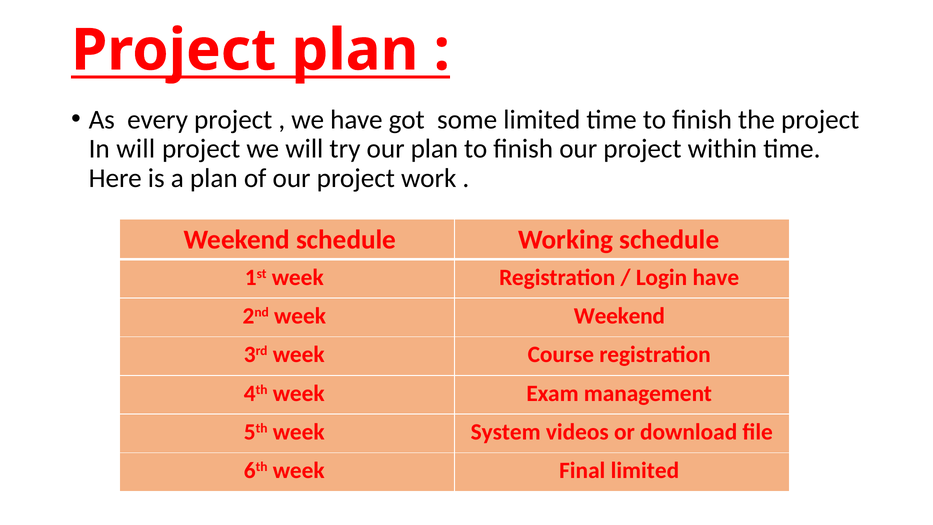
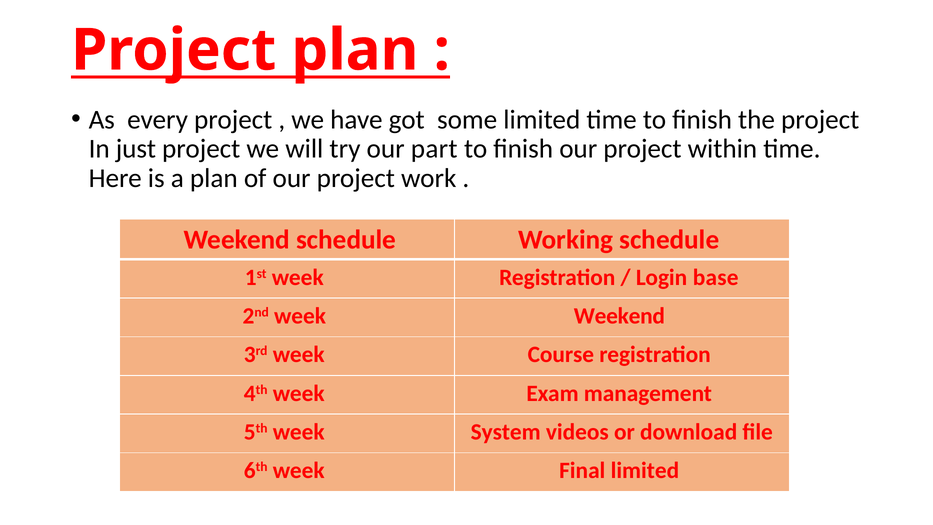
In will: will -> just
our plan: plan -> part
Login have: have -> base
